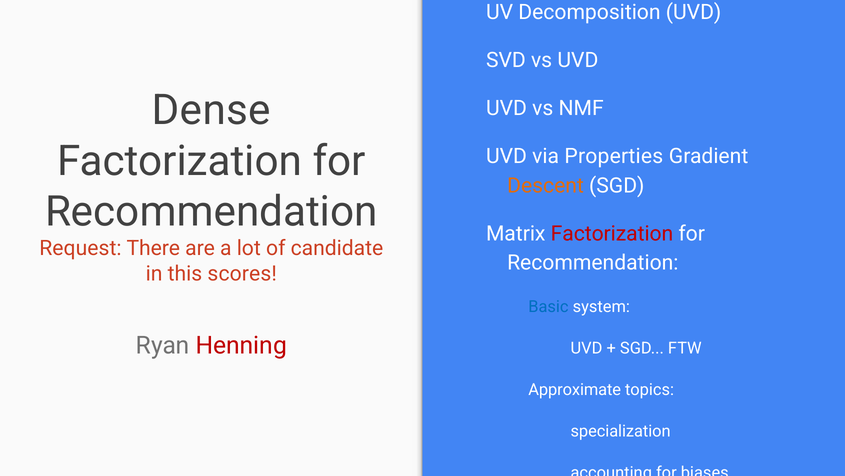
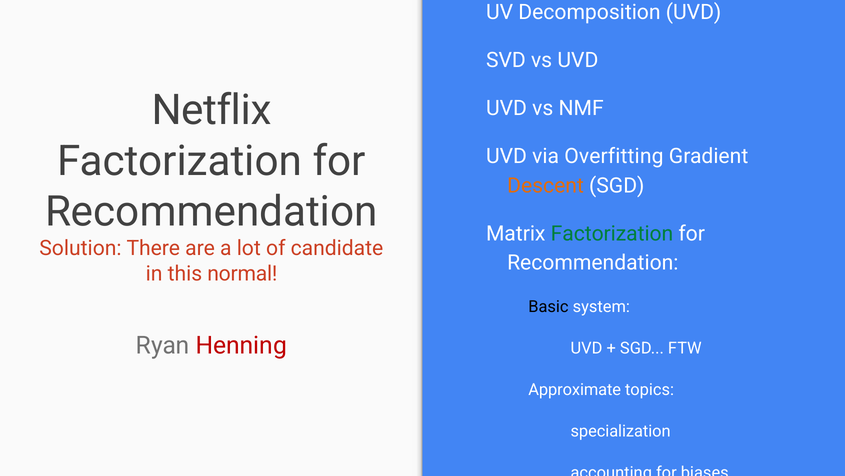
Dense: Dense -> Netflix
Properties: Properties -> Overfitting
Factorization at (612, 233) colour: red -> green
Request: Request -> Solution
scores: scores -> normal
Basic colour: blue -> black
